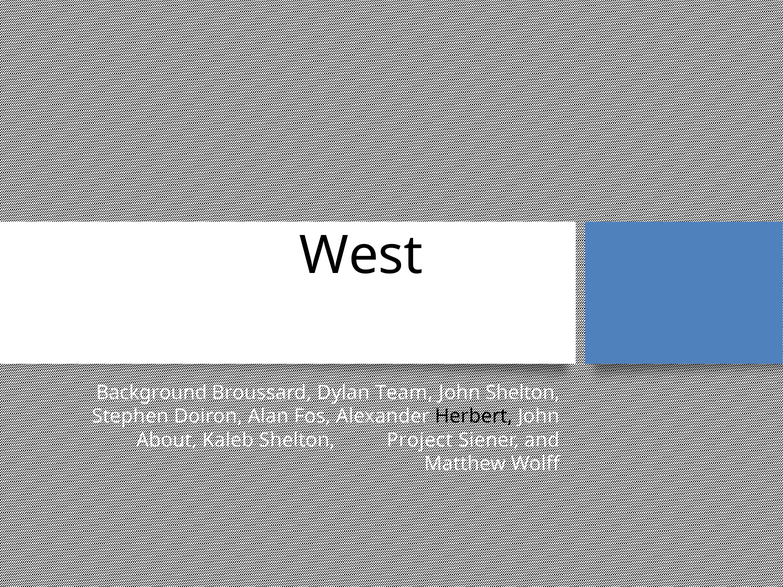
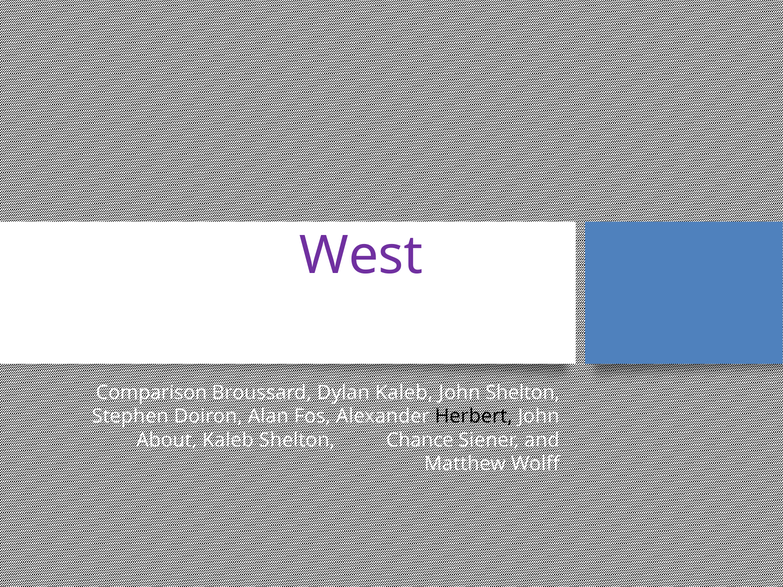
West colour: black -> purple
Background: Background -> Comparison
Dylan Team: Team -> Kaleb
Project: Project -> Chance
